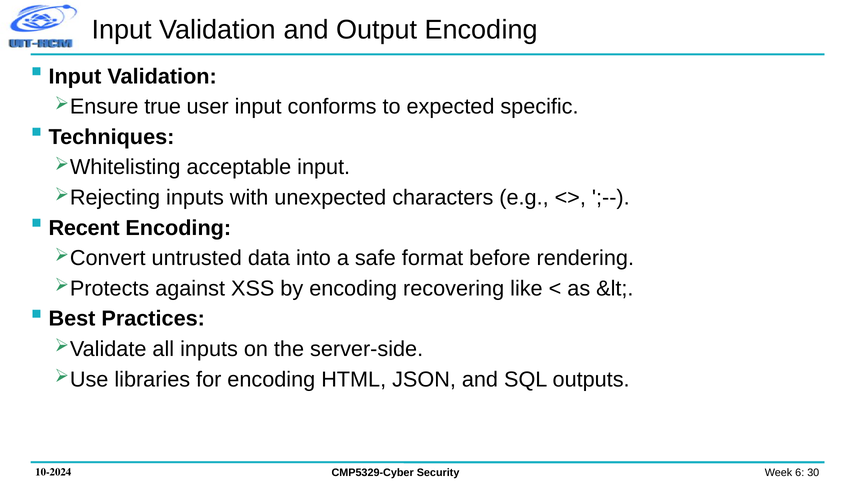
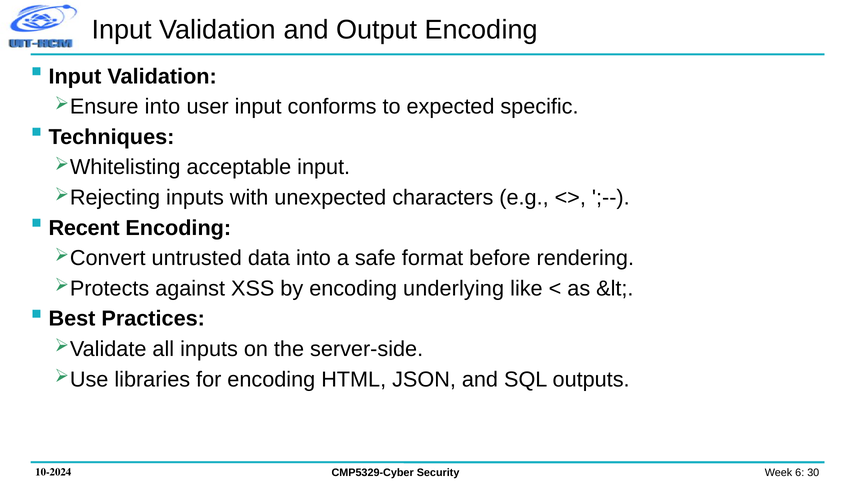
true at (163, 107): true -> into
recovering: recovering -> underlying
